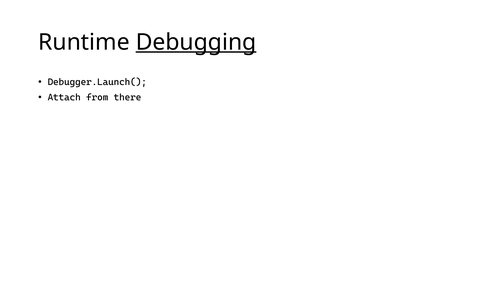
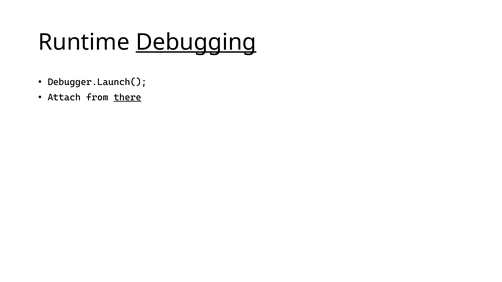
there underline: none -> present
